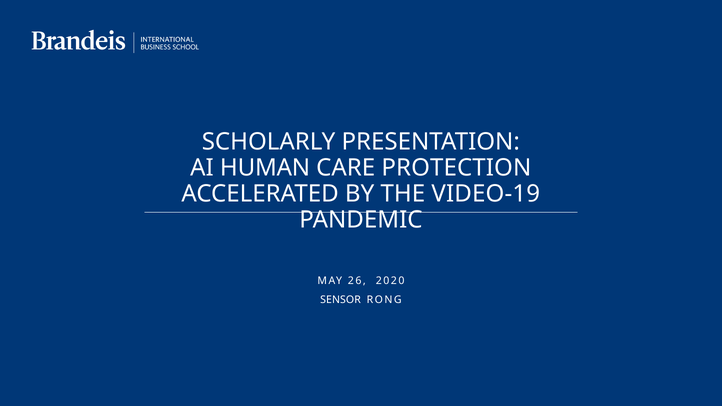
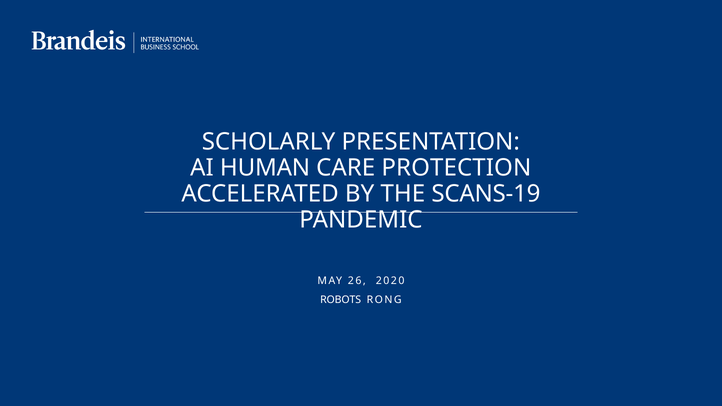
VIDEO-19: VIDEO-19 -> SCANS-19
SENSOR: SENSOR -> ROBOTS
